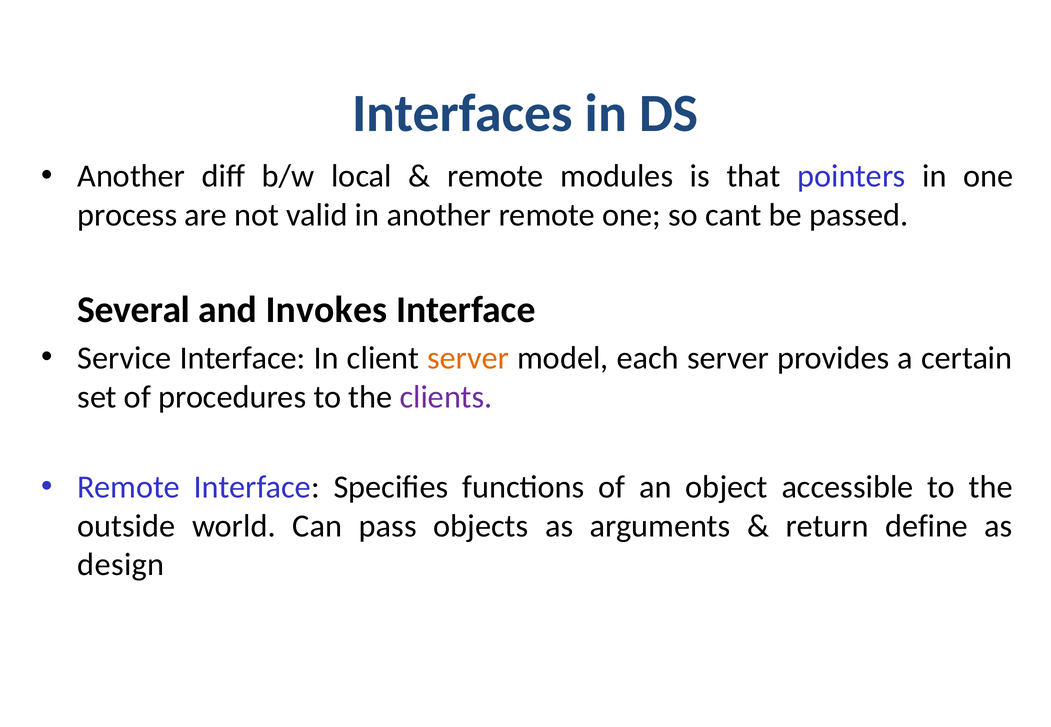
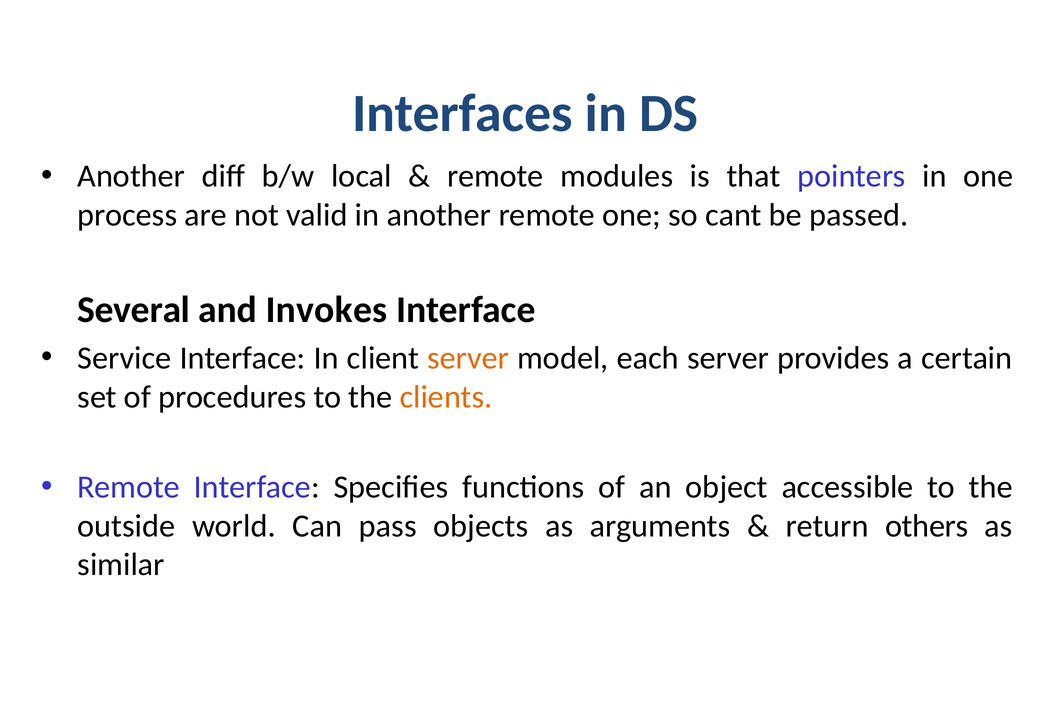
clients colour: purple -> orange
define: define -> others
design: design -> similar
